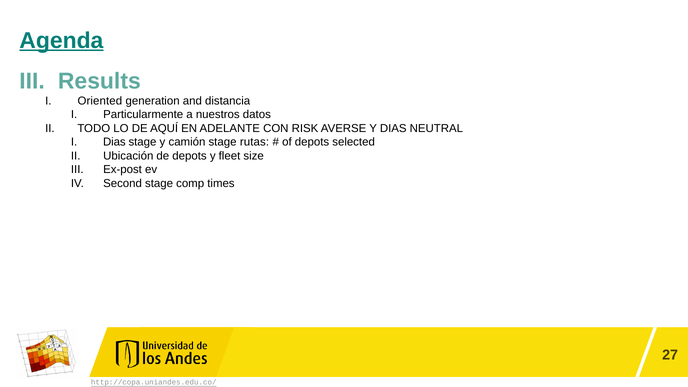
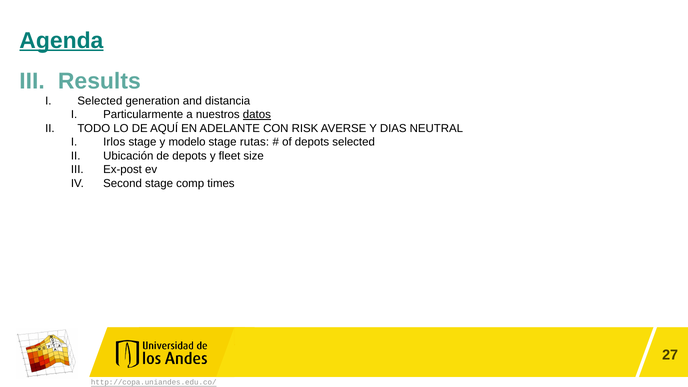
Oriented at (100, 101): Oriented -> Selected
datos underline: none -> present
Dias at (114, 142): Dias -> Irlos
camión: camión -> modelo
